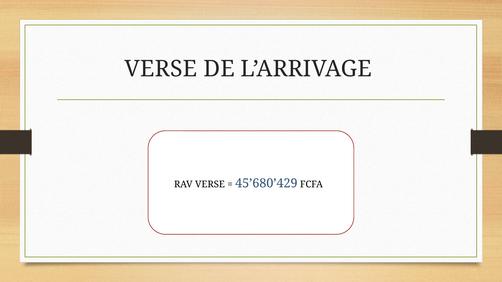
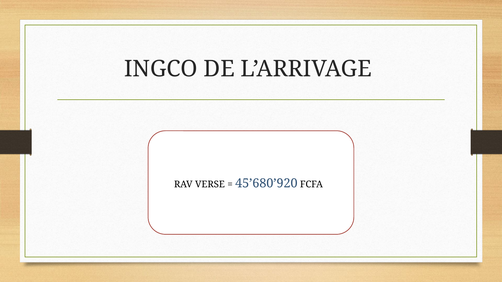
VERSE at (161, 69): VERSE -> INGCO
45’680’429: 45’680’429 -> 45’680’920
